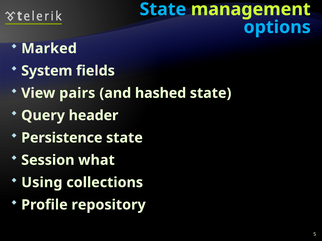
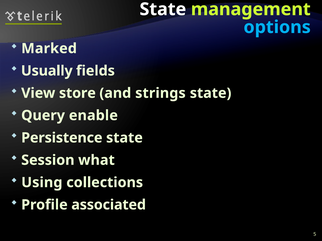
State at (163, 9) colour: light blue -> white
System: System -> Usually
pairs: pairs -> store
hashed: hashed -> strings
header: header -> enable
repository: repository -> associated
